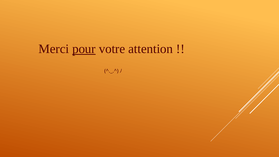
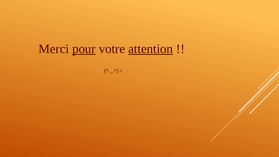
attention underline: none -> present
